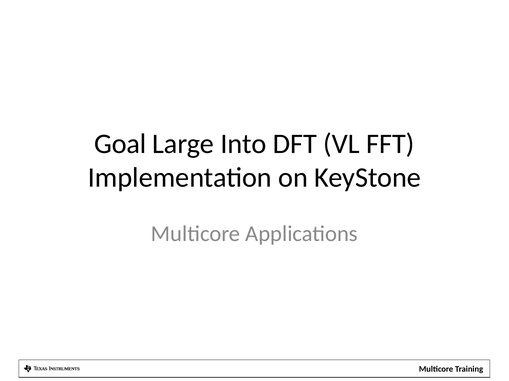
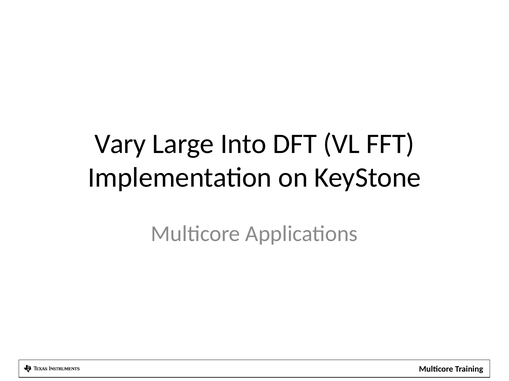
Goal: Goal -> Vary
